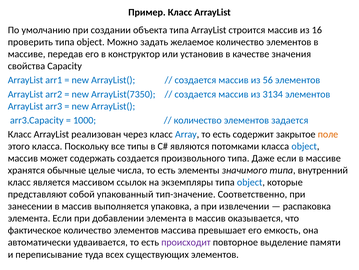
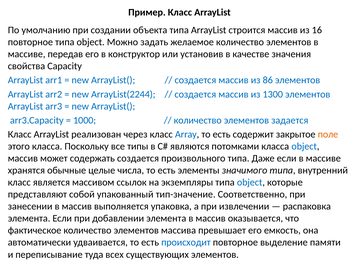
проверить at (30, 42): проверить -> повторное
56: 56 -> 86
ArrayList(7350: ArrayList(7350 -> ArrayList(2244
3134: 3134 -> 1300
происходит colour: purple -> blue
